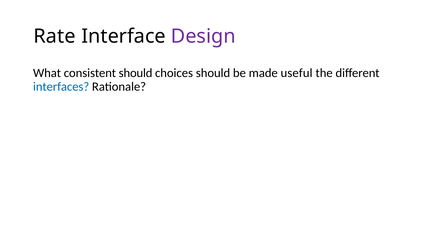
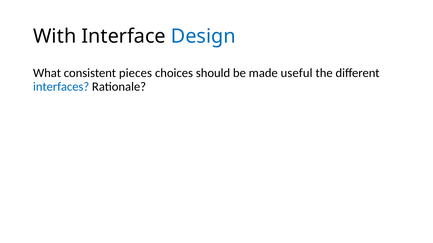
Rate: Rate -> With
Design colour: purple -> blue
consistent should: should -> pieces
